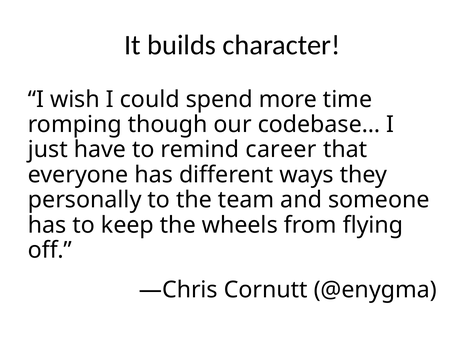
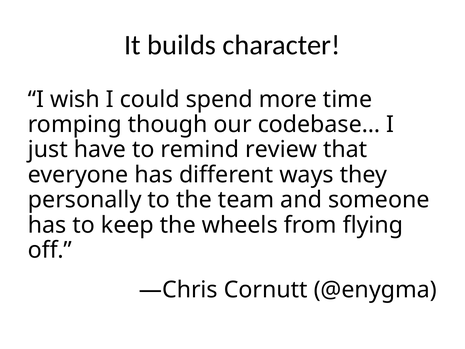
career: career -> review
